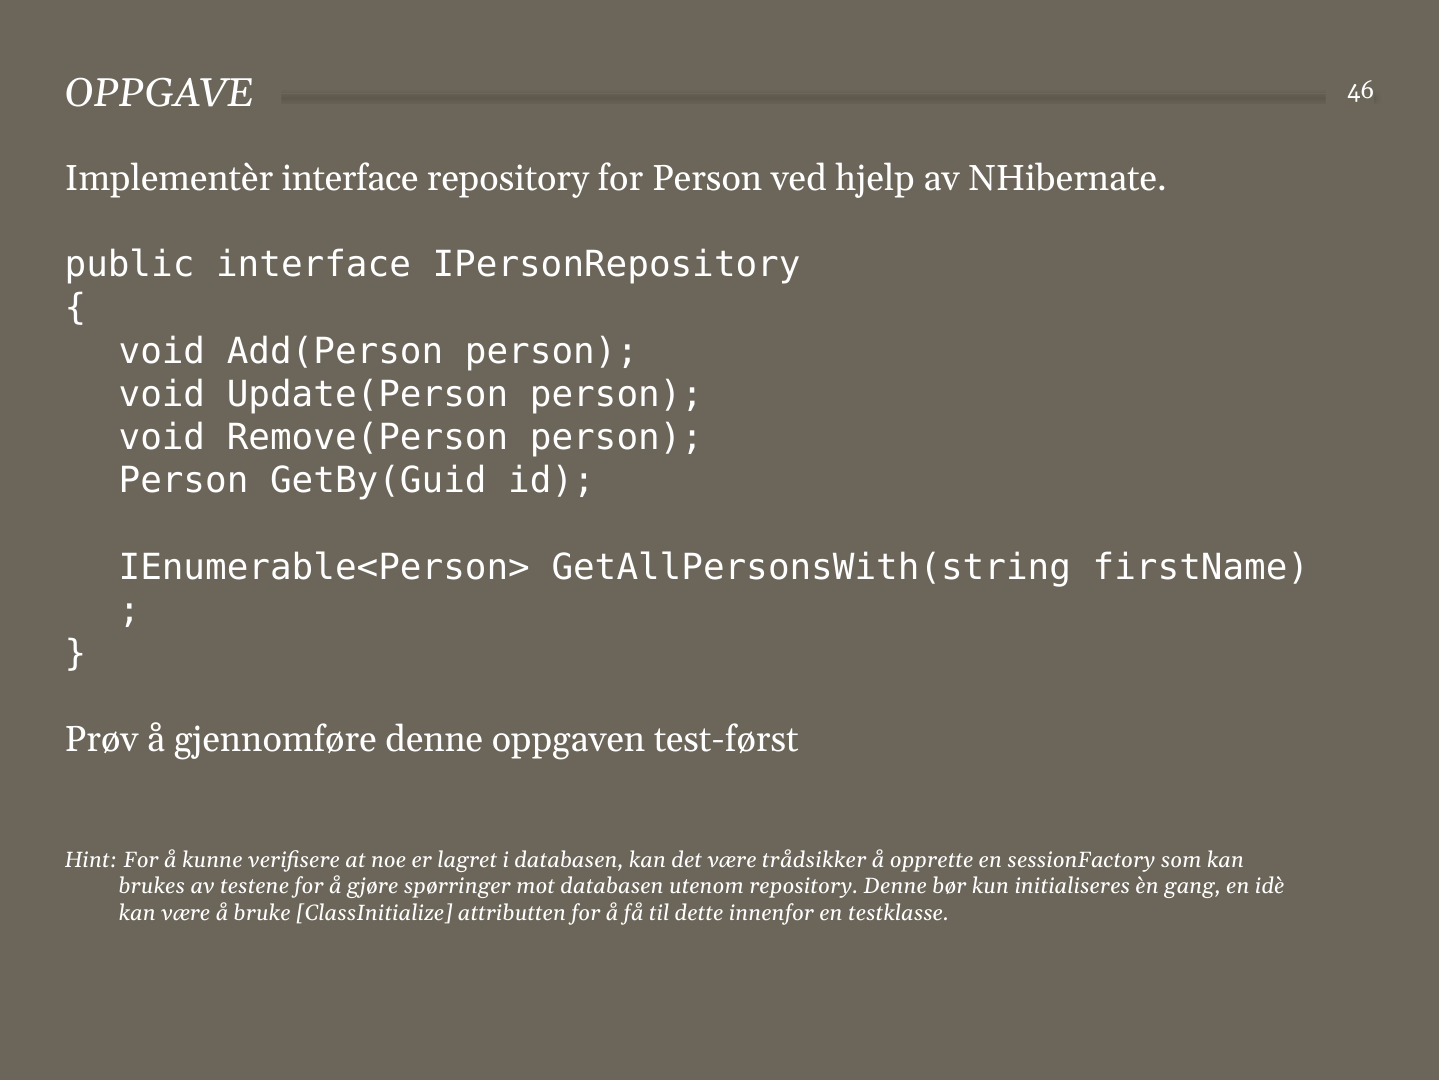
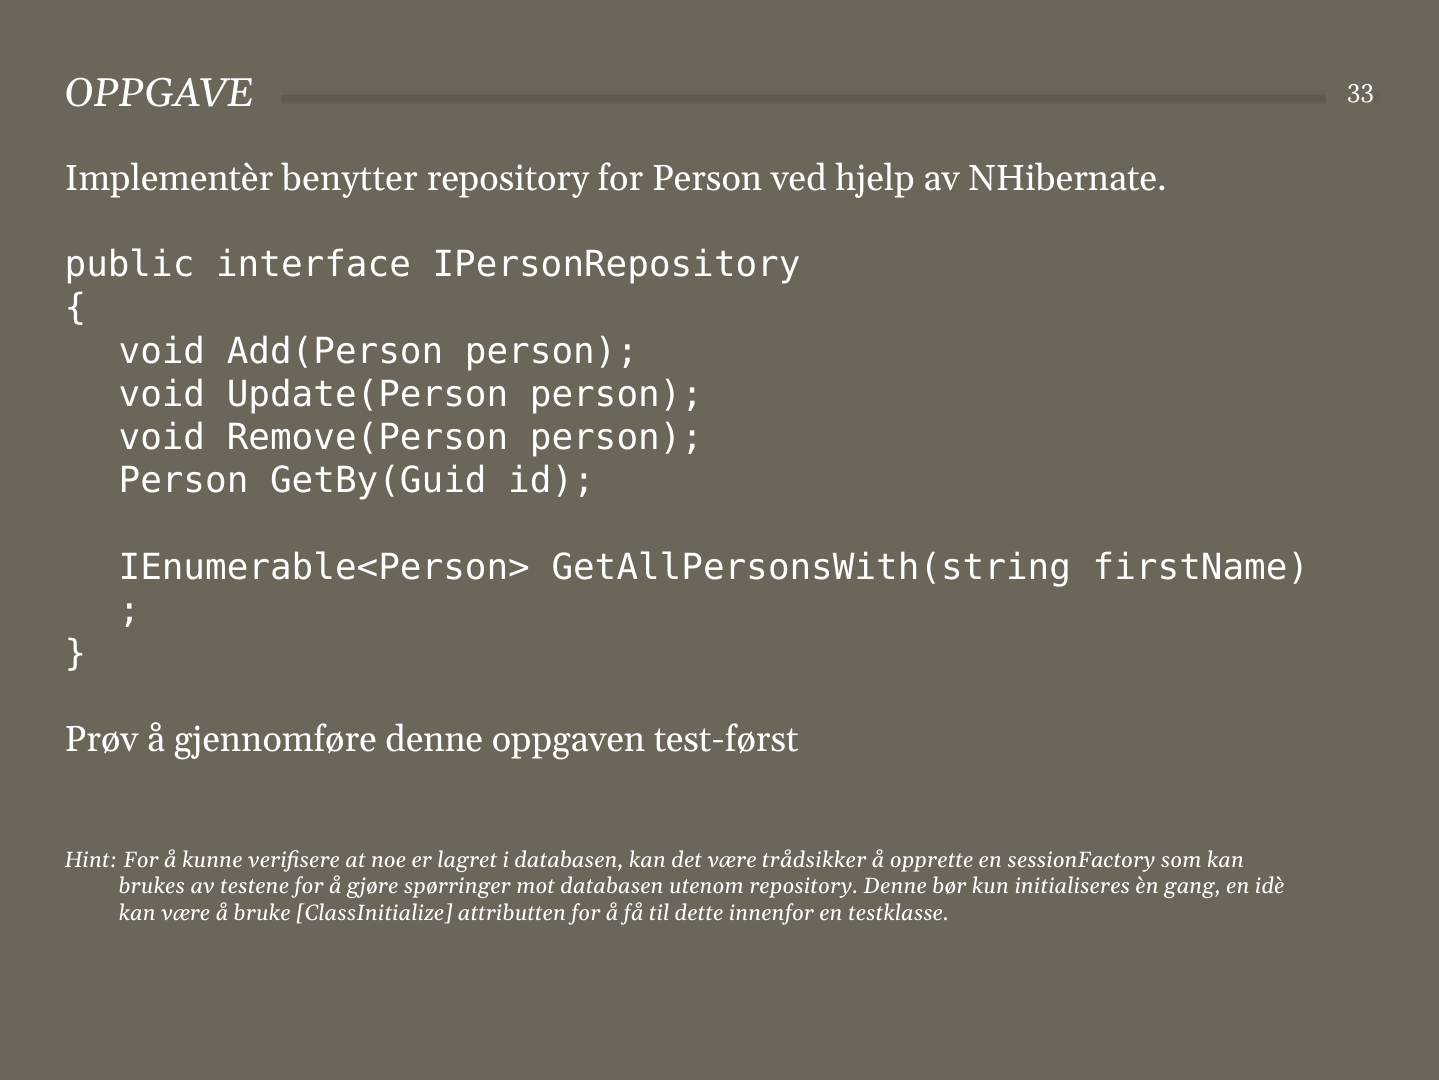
46: 46 -> 33
Implementèr interface: interface -> benytter
